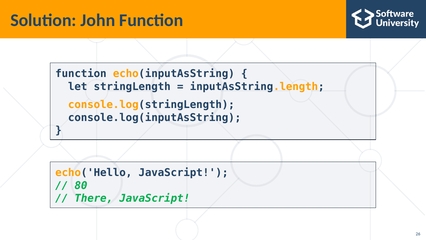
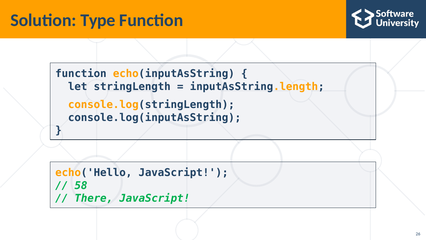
John: John -> Type
80: 80 -> 58
